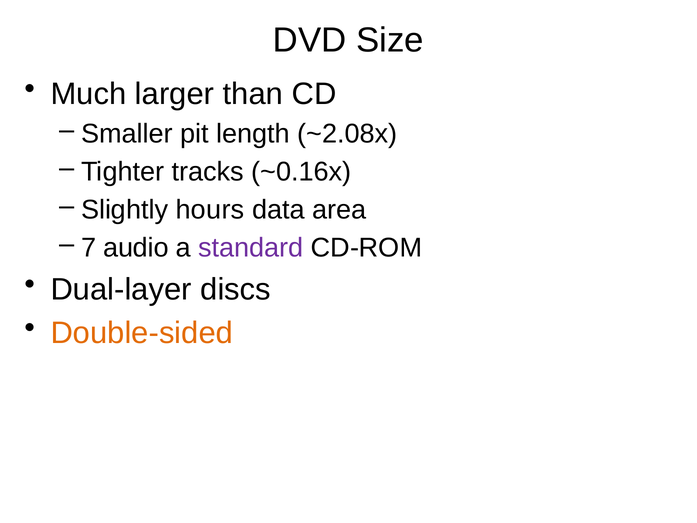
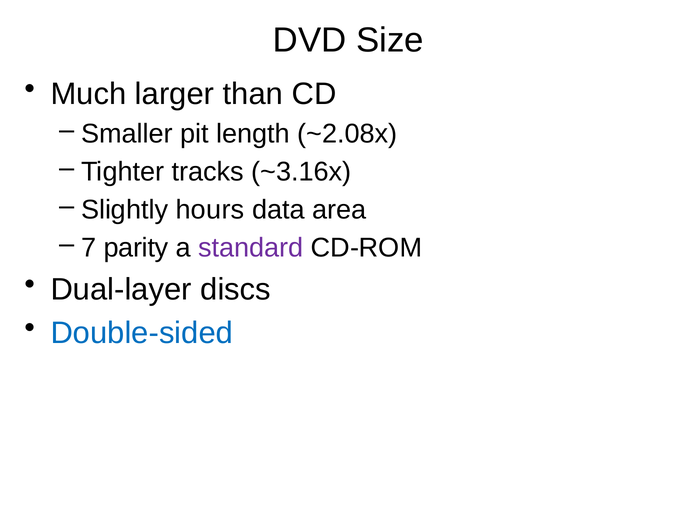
~0.16x: ~0.16x -> ~3.16x
audio: audio -> parity
Double-sided colour: orange -> blue
